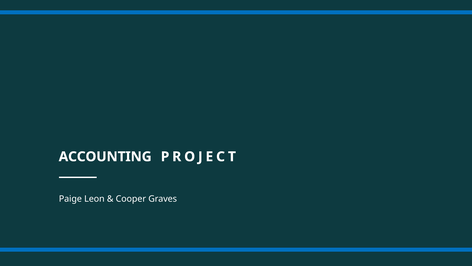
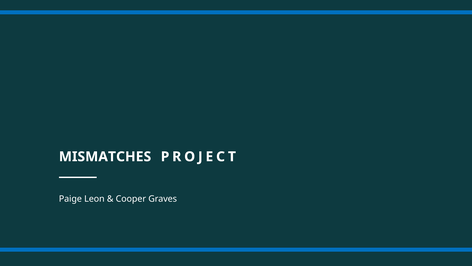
ACCOUNTING: ACCOUNTING -> MISMATCHES
